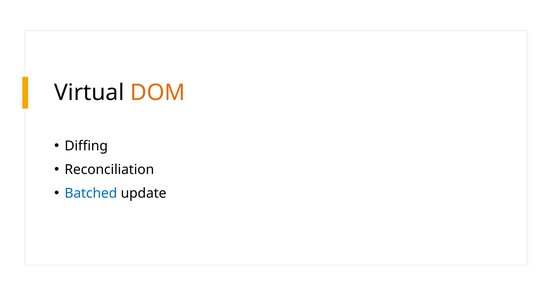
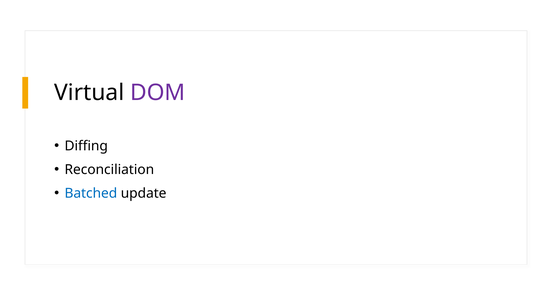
DOM colour: orange -> purple
